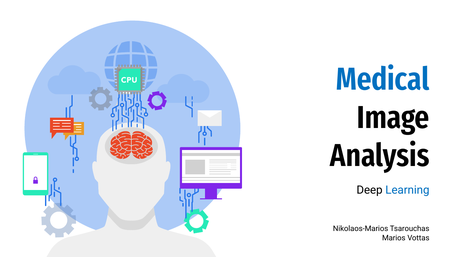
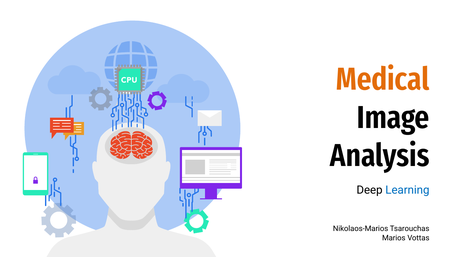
Medical colour: blue -> orange
